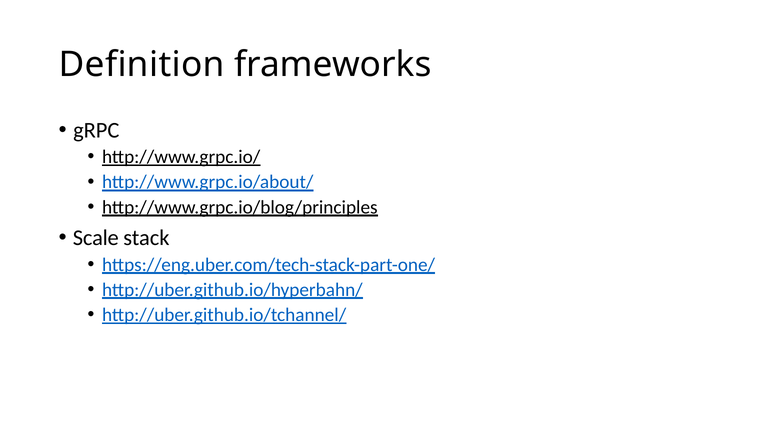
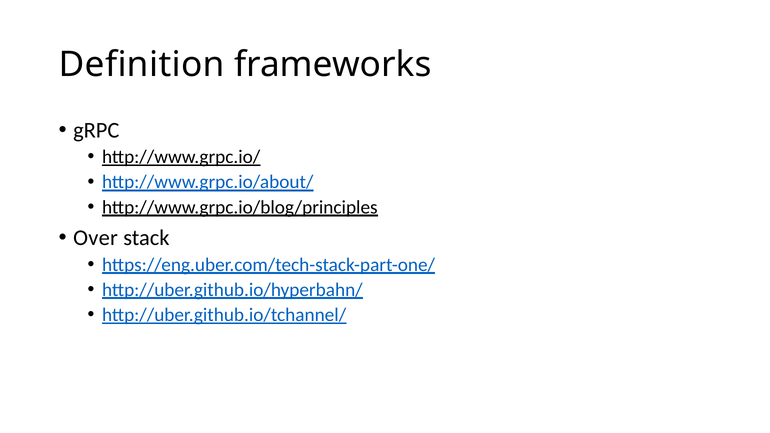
Scale: Scale -> Over
